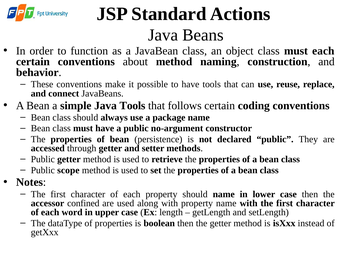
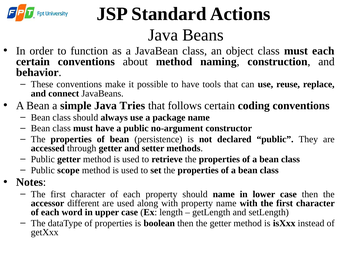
Java Tools: Tools -> Tries
confined: confined -> different
